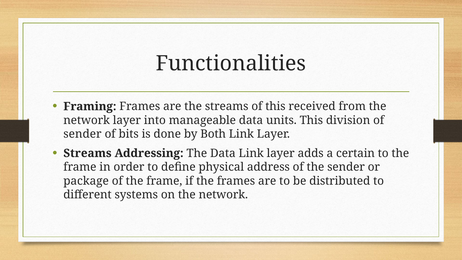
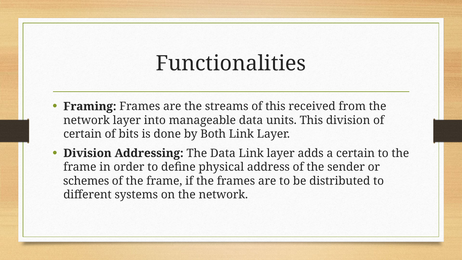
sender at (82, 134): sender -> certain
Streams at (87, 153): Streams -> Division
package: package -> schemes
